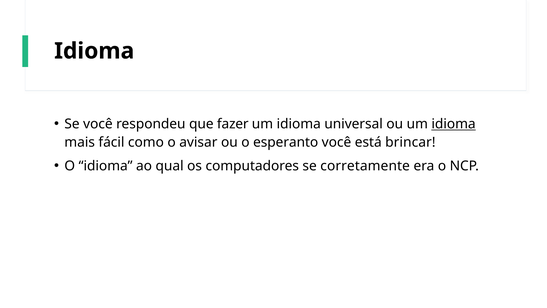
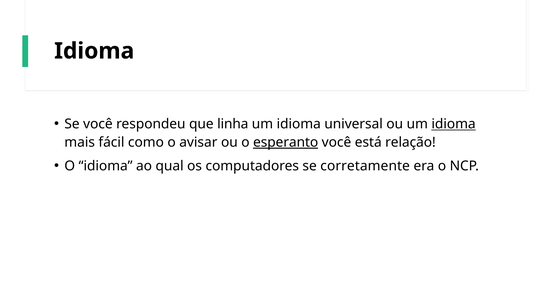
fazer: fazer -> linha
esperanto underline: none -> present
brincar: brincar -> relação
